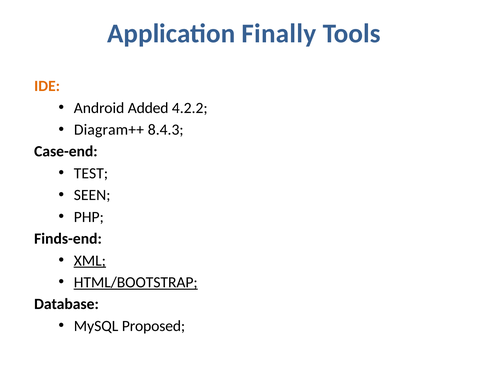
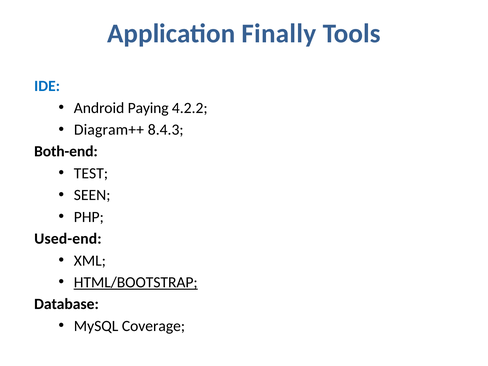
IDE colour: orange -> blue
Added: Added -> Paying
Case-end: Case-end -> Both-end
Finds-end: Finds-end -> Used-end
XML underline: present -> none
Proposed: Proposed -> Coverage
